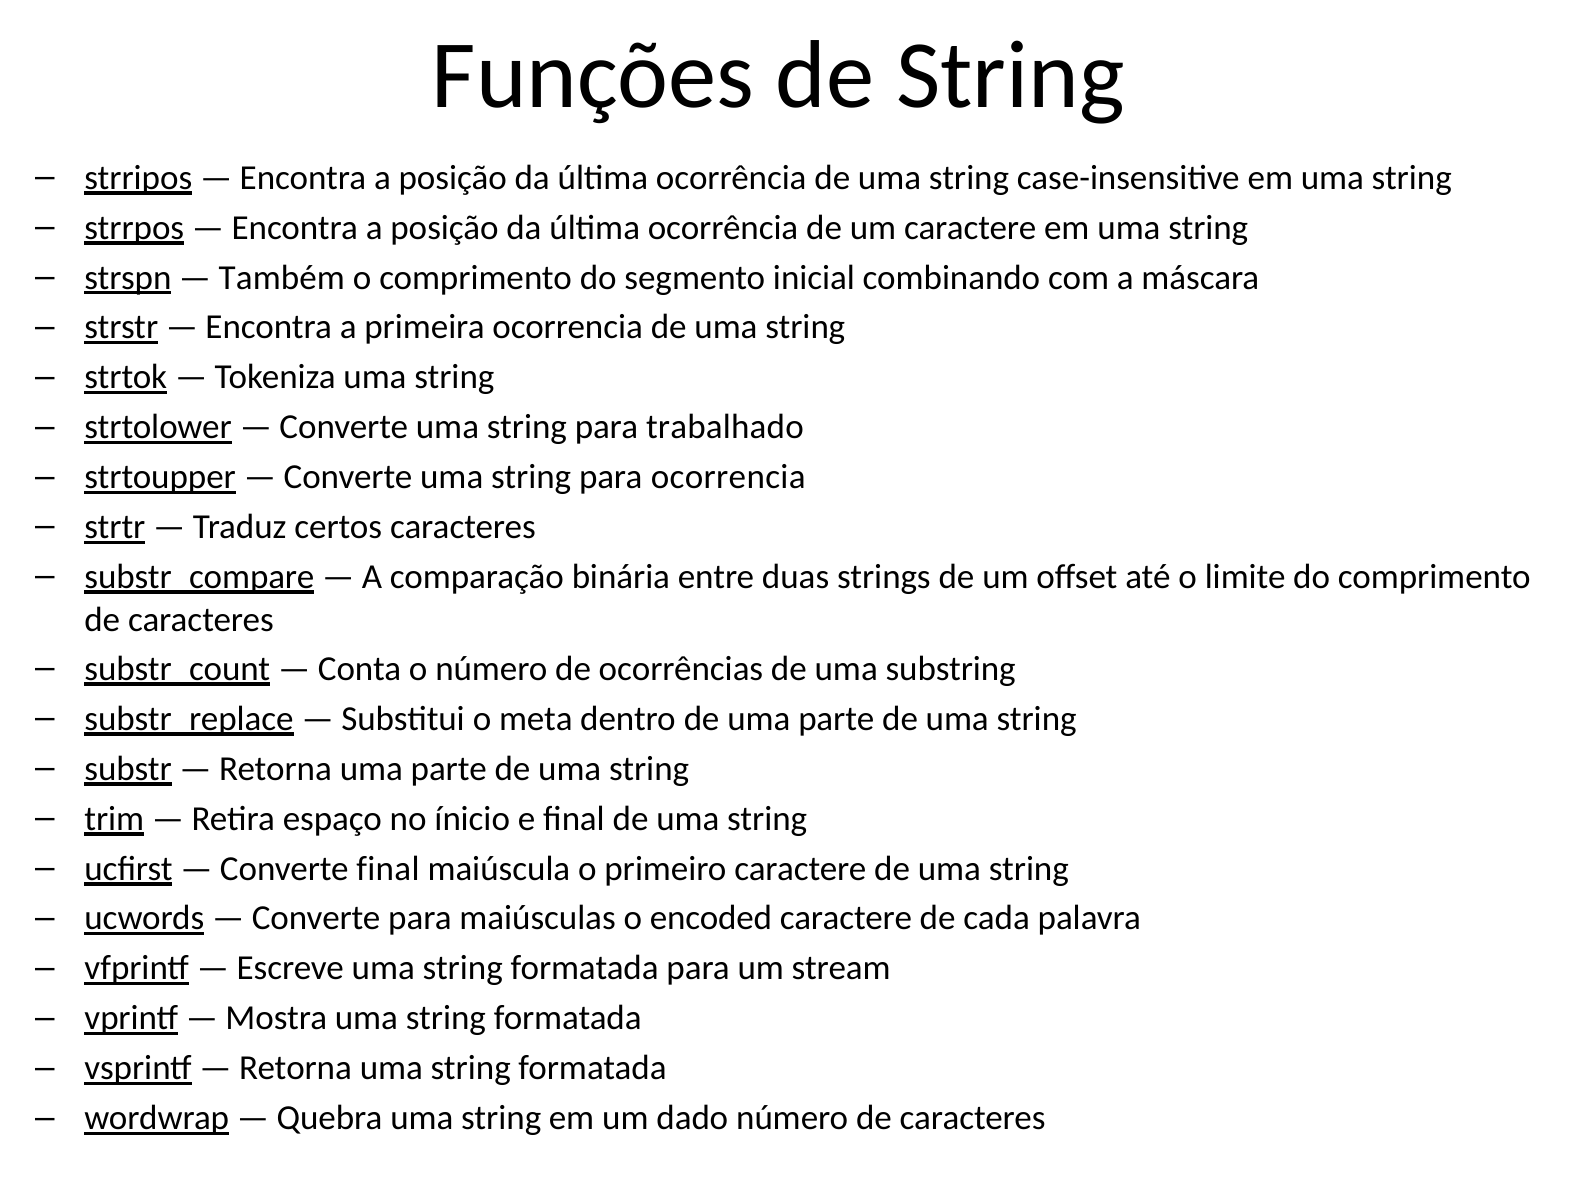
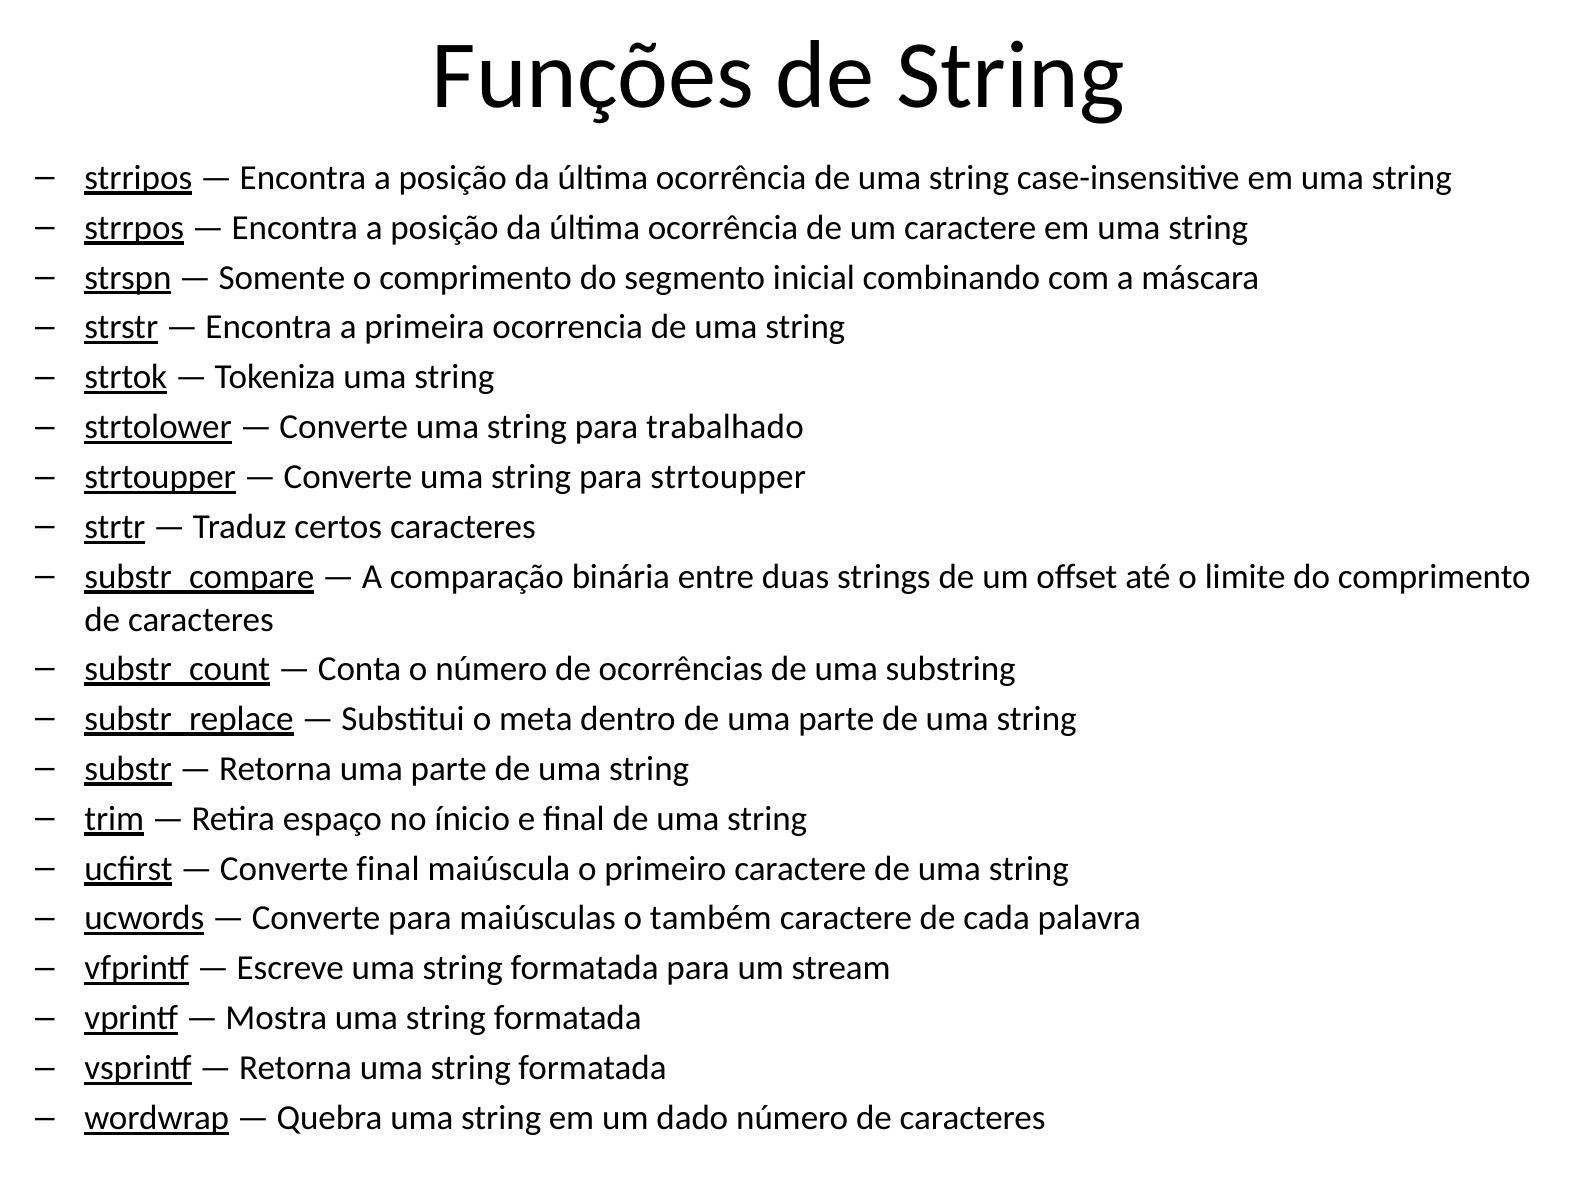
Também: Também -> Somente
para ocorrencia: ocorrencia -> strtoupper
encoded: encoded -> também
